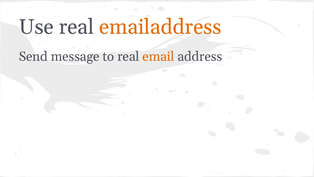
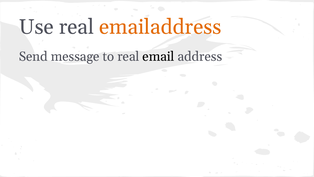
email colour: orange -> black
